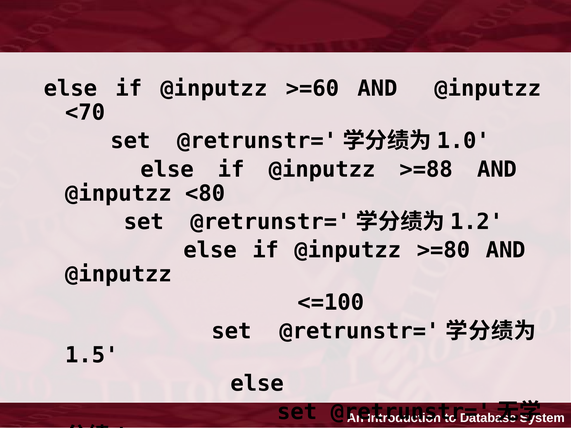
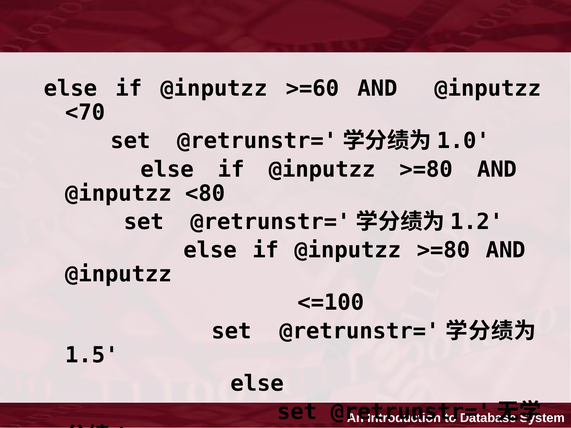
>=88 at (426, 170): >=88 -> >=80
